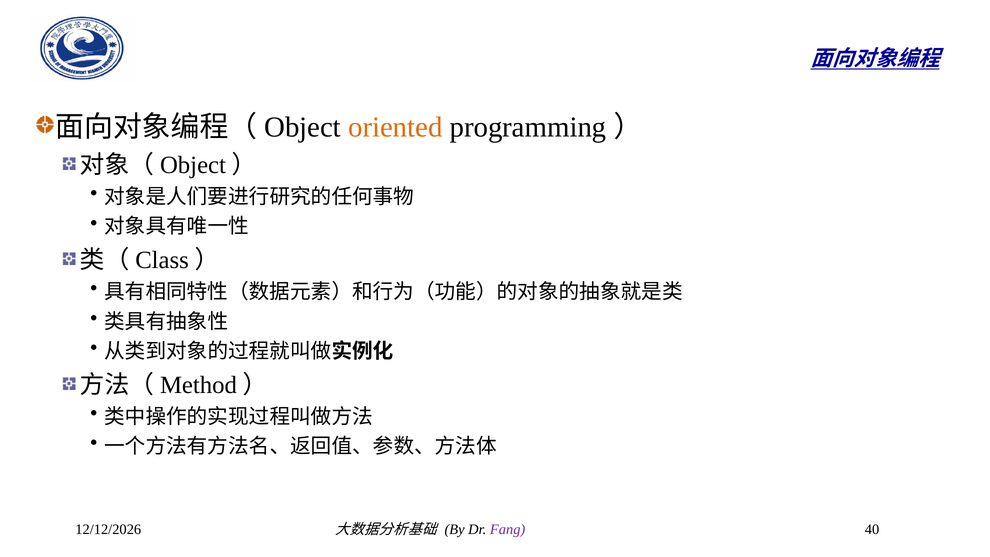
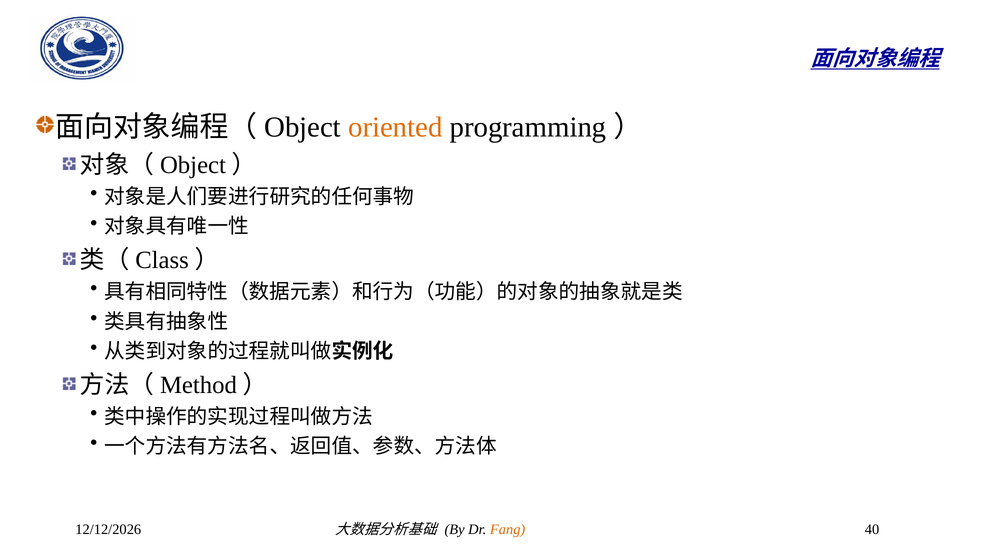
Fang colour: purple -> orange
